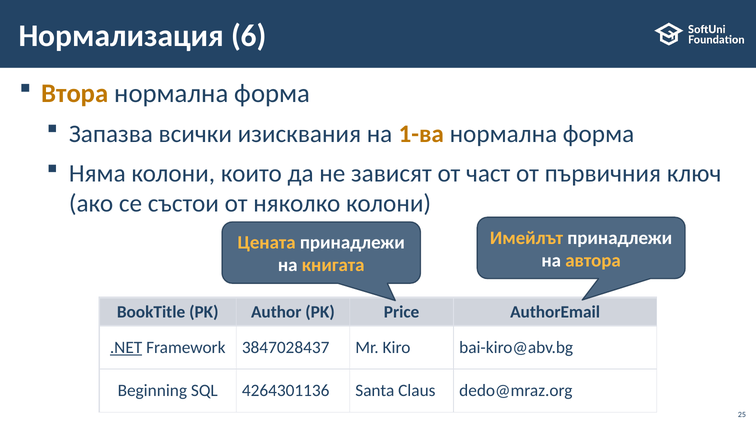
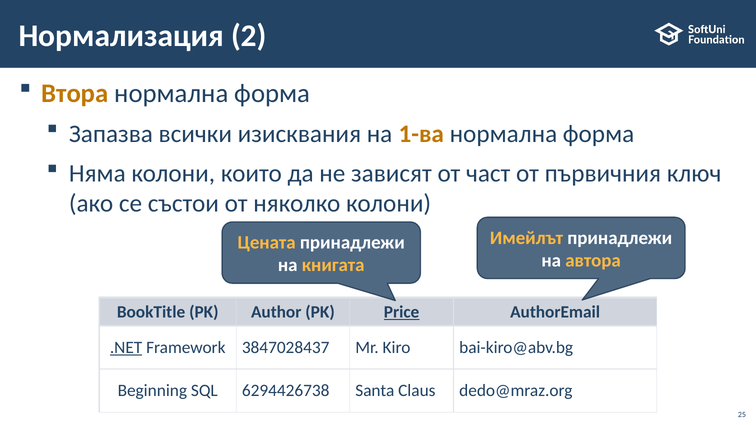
6: 6 -> 2
Price underline: none -> present
4264301136: 4264301136 -> 6294426738
